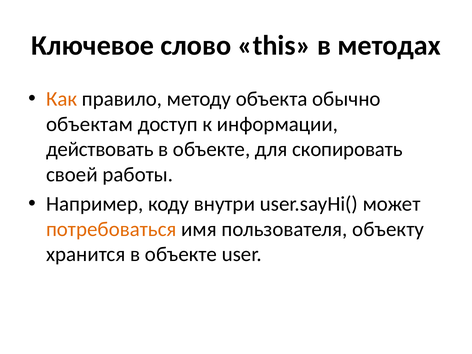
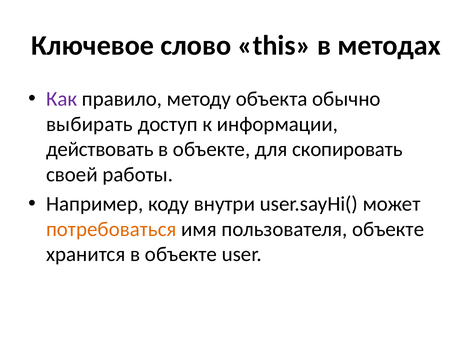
Как colour: orange -> purple
объектам: объектам -> выбирать
пользователя объекту: объекту -> объекте
